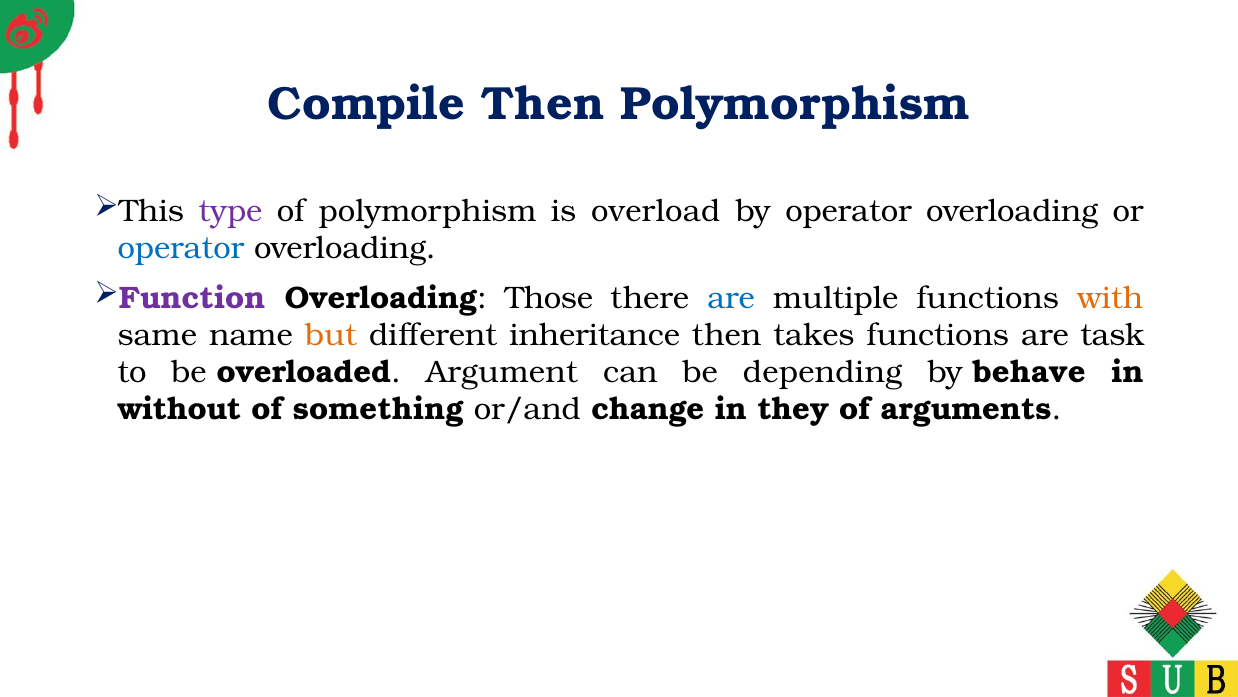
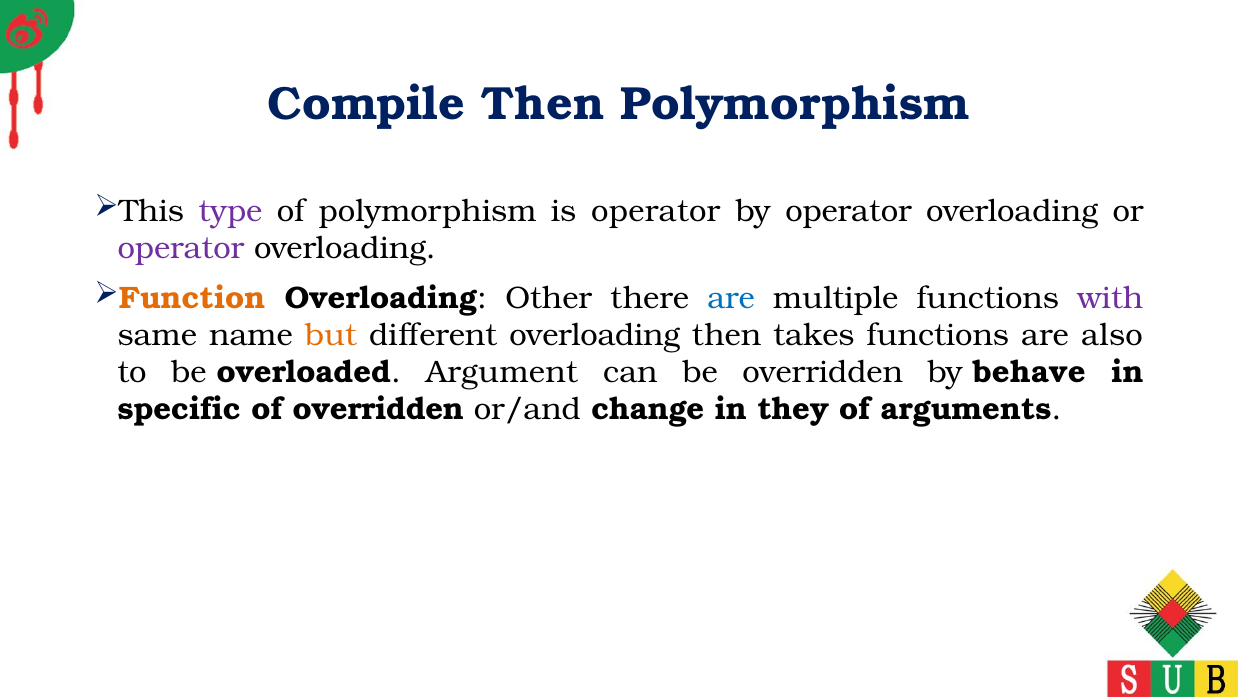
is overload: overload -> operator
operator at (181, 248) colour: blue -> purple
Function colour: purple -> orange
Those: Those -> Other
with colour: orange -> purple
different inheritance: inheritance -> overloading
task: task -> also
be depending: depending -> overridden
without: without -> specific
of something: something -> overridden
